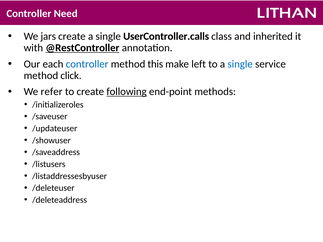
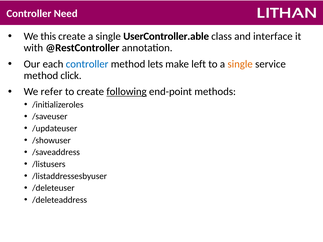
jars: jars -> this
UserController.calls: UserController.calls -> UserController.able
inherited: inherited -> interface
@RestController underline: present -> none
this: this -> lets
single at (240, 64) colour: blue -> orange
